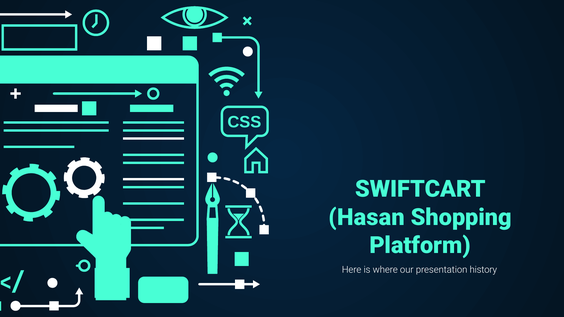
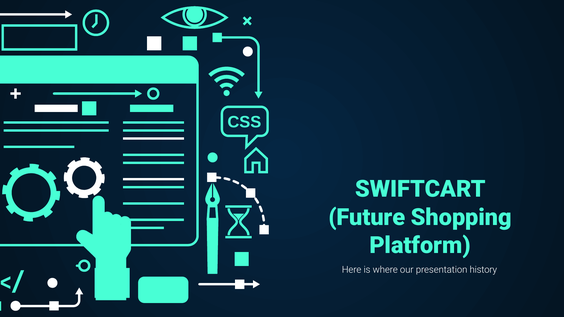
Hasan: Hasan -> Future
